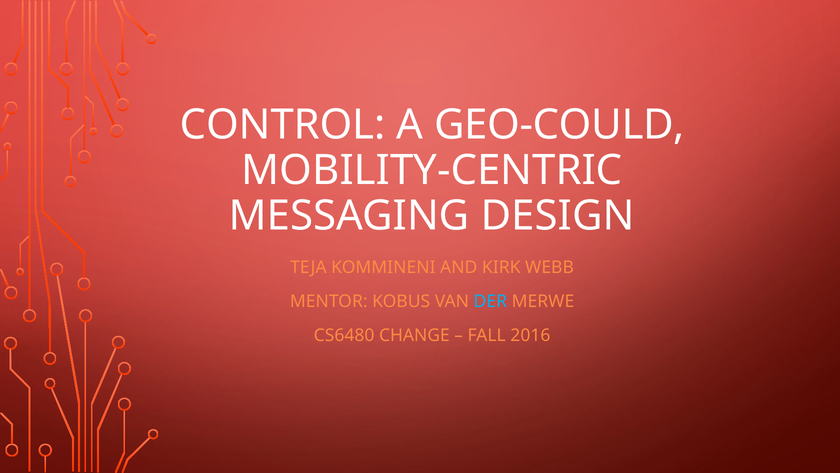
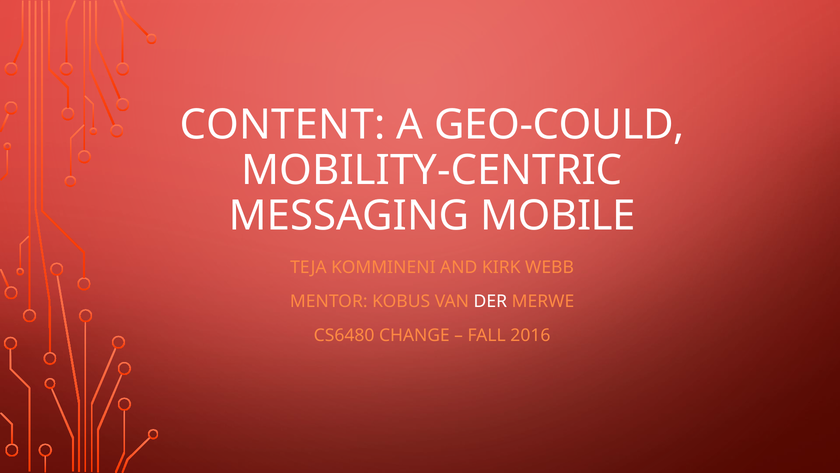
CONTROL: CONTROL -> CONTENT
DESIGN: DESIGN -> MOBILE
DER colour: light blue -> white
